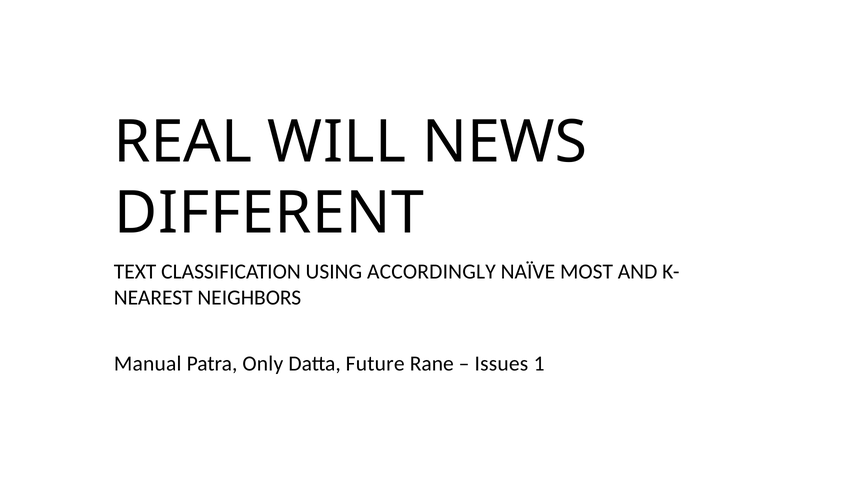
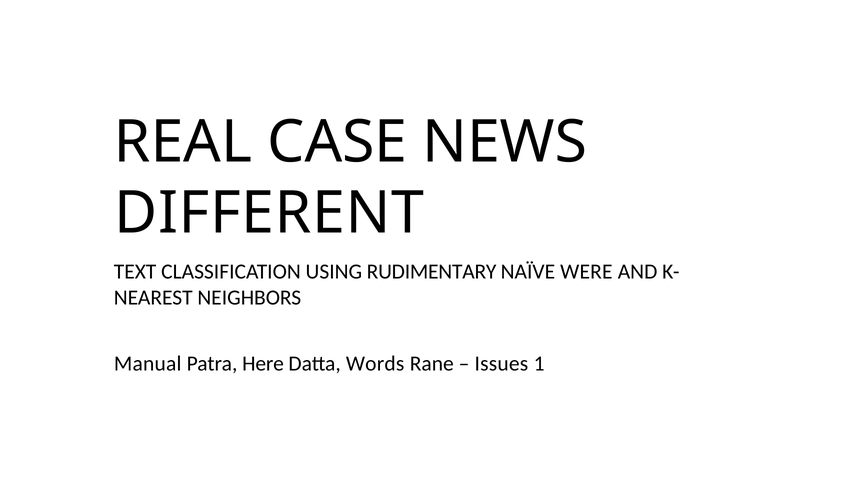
WILL: WILL -> CASE
ACCORDINGLY: ACCORDINGLY -> RUDIMENTARY
MOST: MOST -> WERE
Only: Only -> Here
Future: Future -> Words
